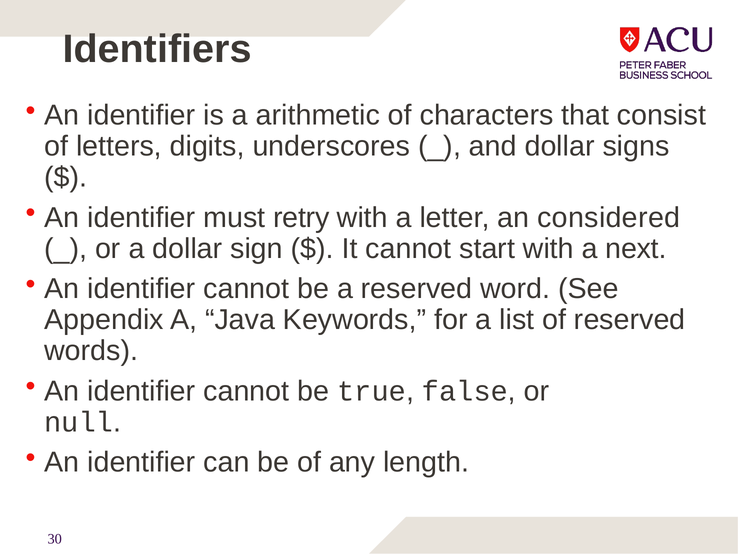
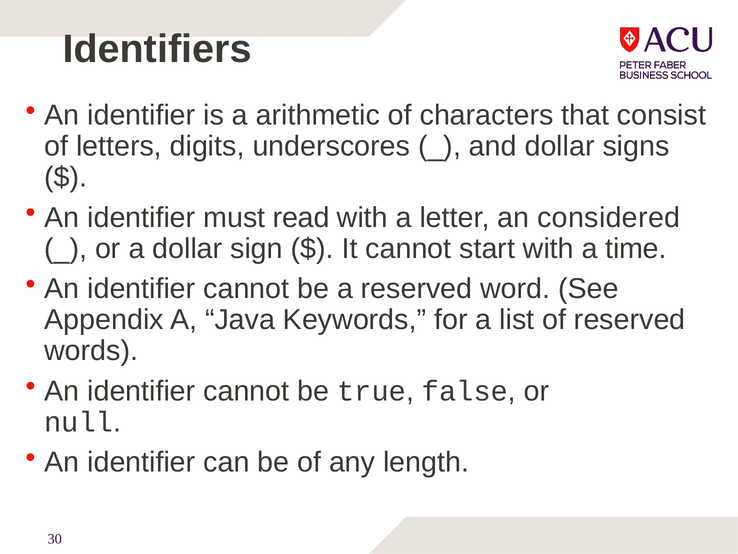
retry: retry -> read
next: next -> time
